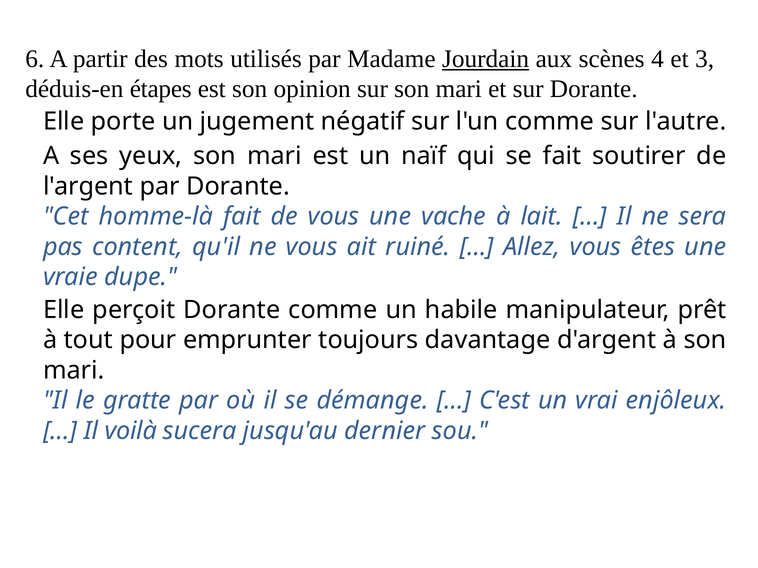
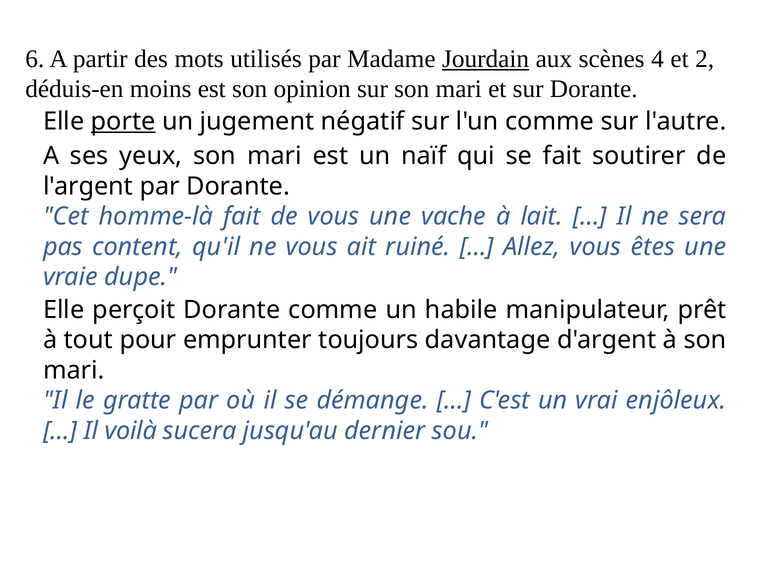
3: 3 -> 2
étapes: étapes -> moins
porte underline: none -> present
